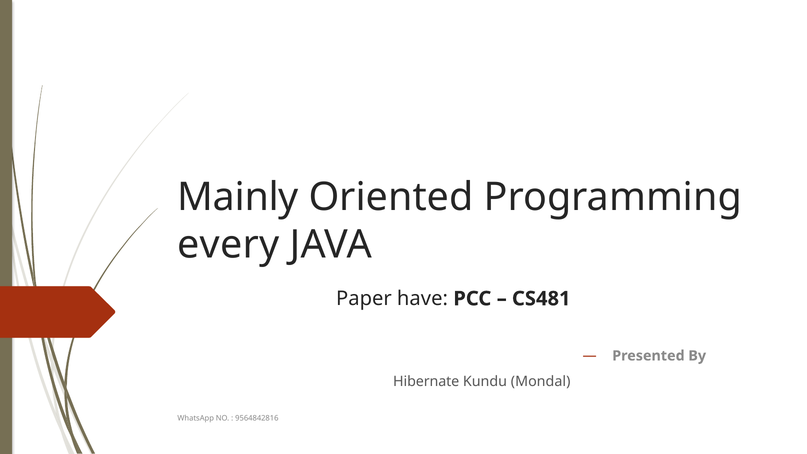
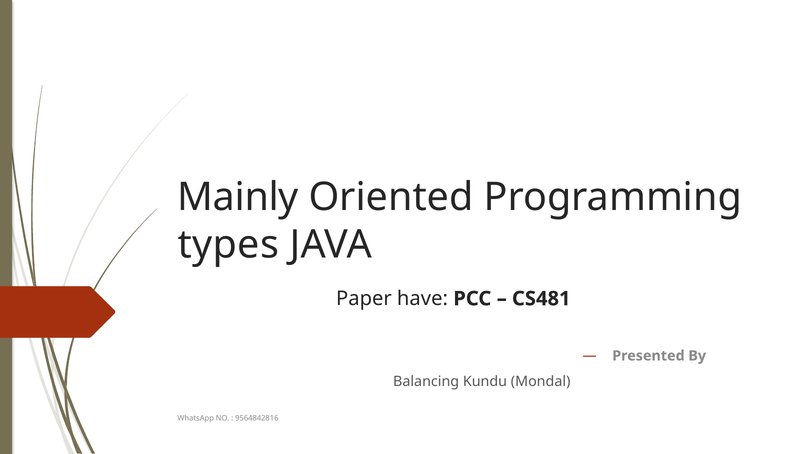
every: every -> types
Hibernate: Hibernate -> Balancing
